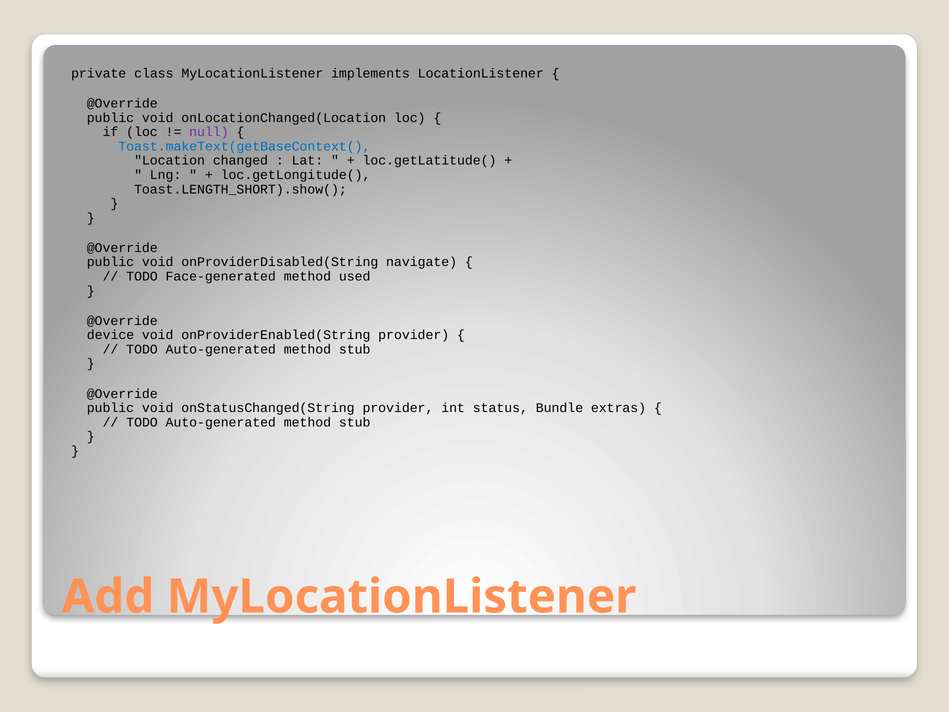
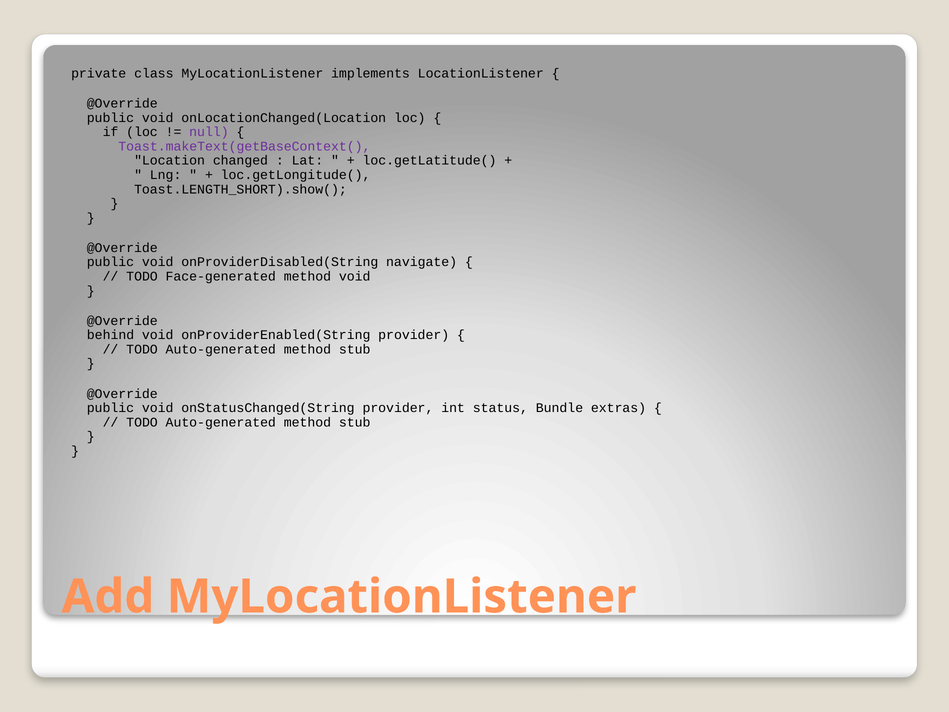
Toast.makeText(getBaseContext( colour: blue -> purple
method used: used -> void
device: device -> behind
